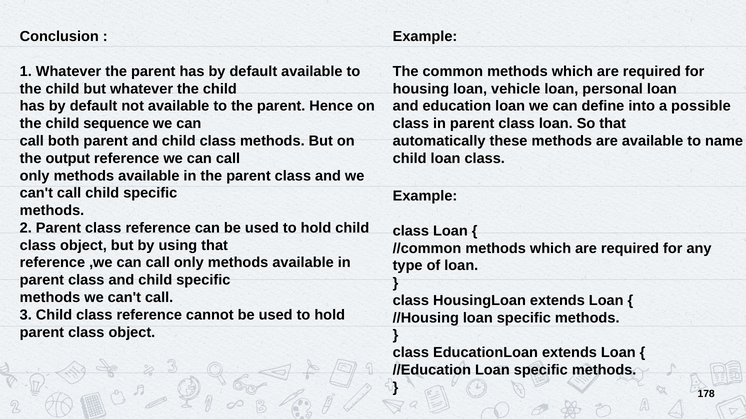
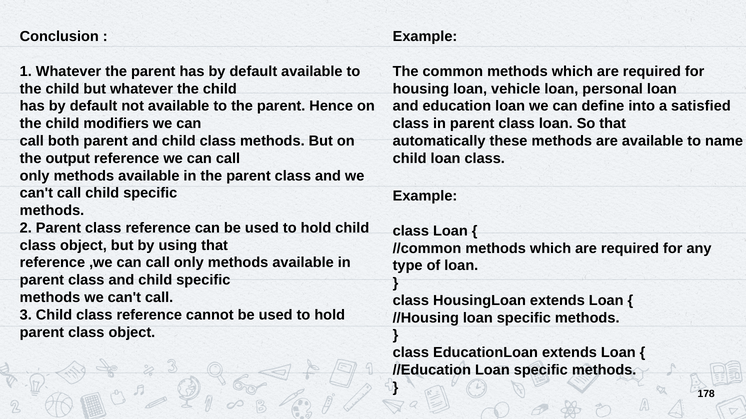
possible: possible -> satisfied
sequence: sequence -> modifiers
